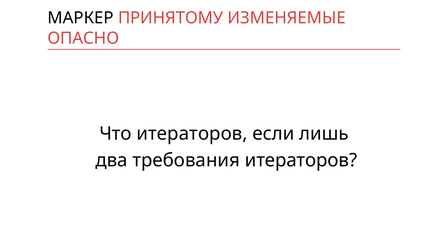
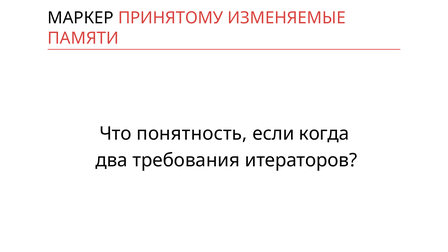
ОПАСНО: ОПАСНО -> ПАМЯТИ
Что итераторов: итераторов -> понятность
лишь: лишь -> когда
